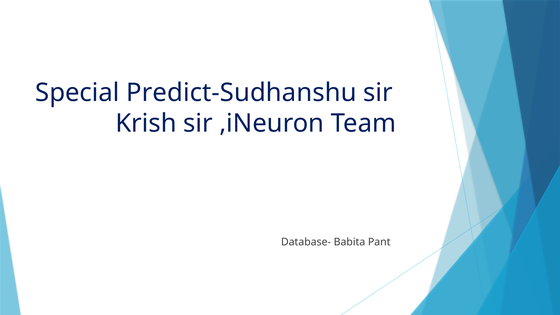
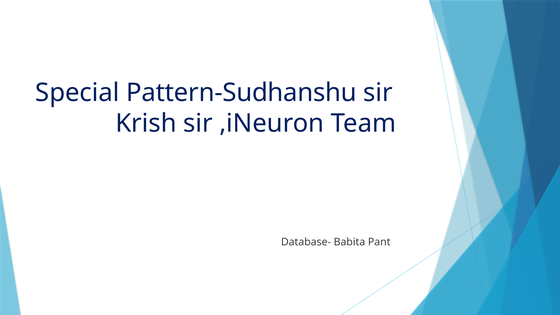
Predict-Sudhanshu: Predict-Sudhanshu -> Pattern-Sudhanshu
